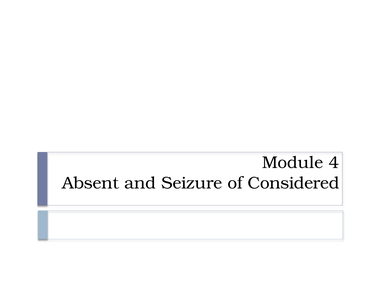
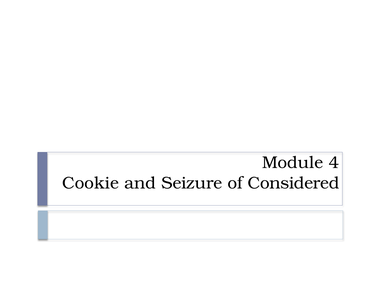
Absent: Absent -> Cookie
